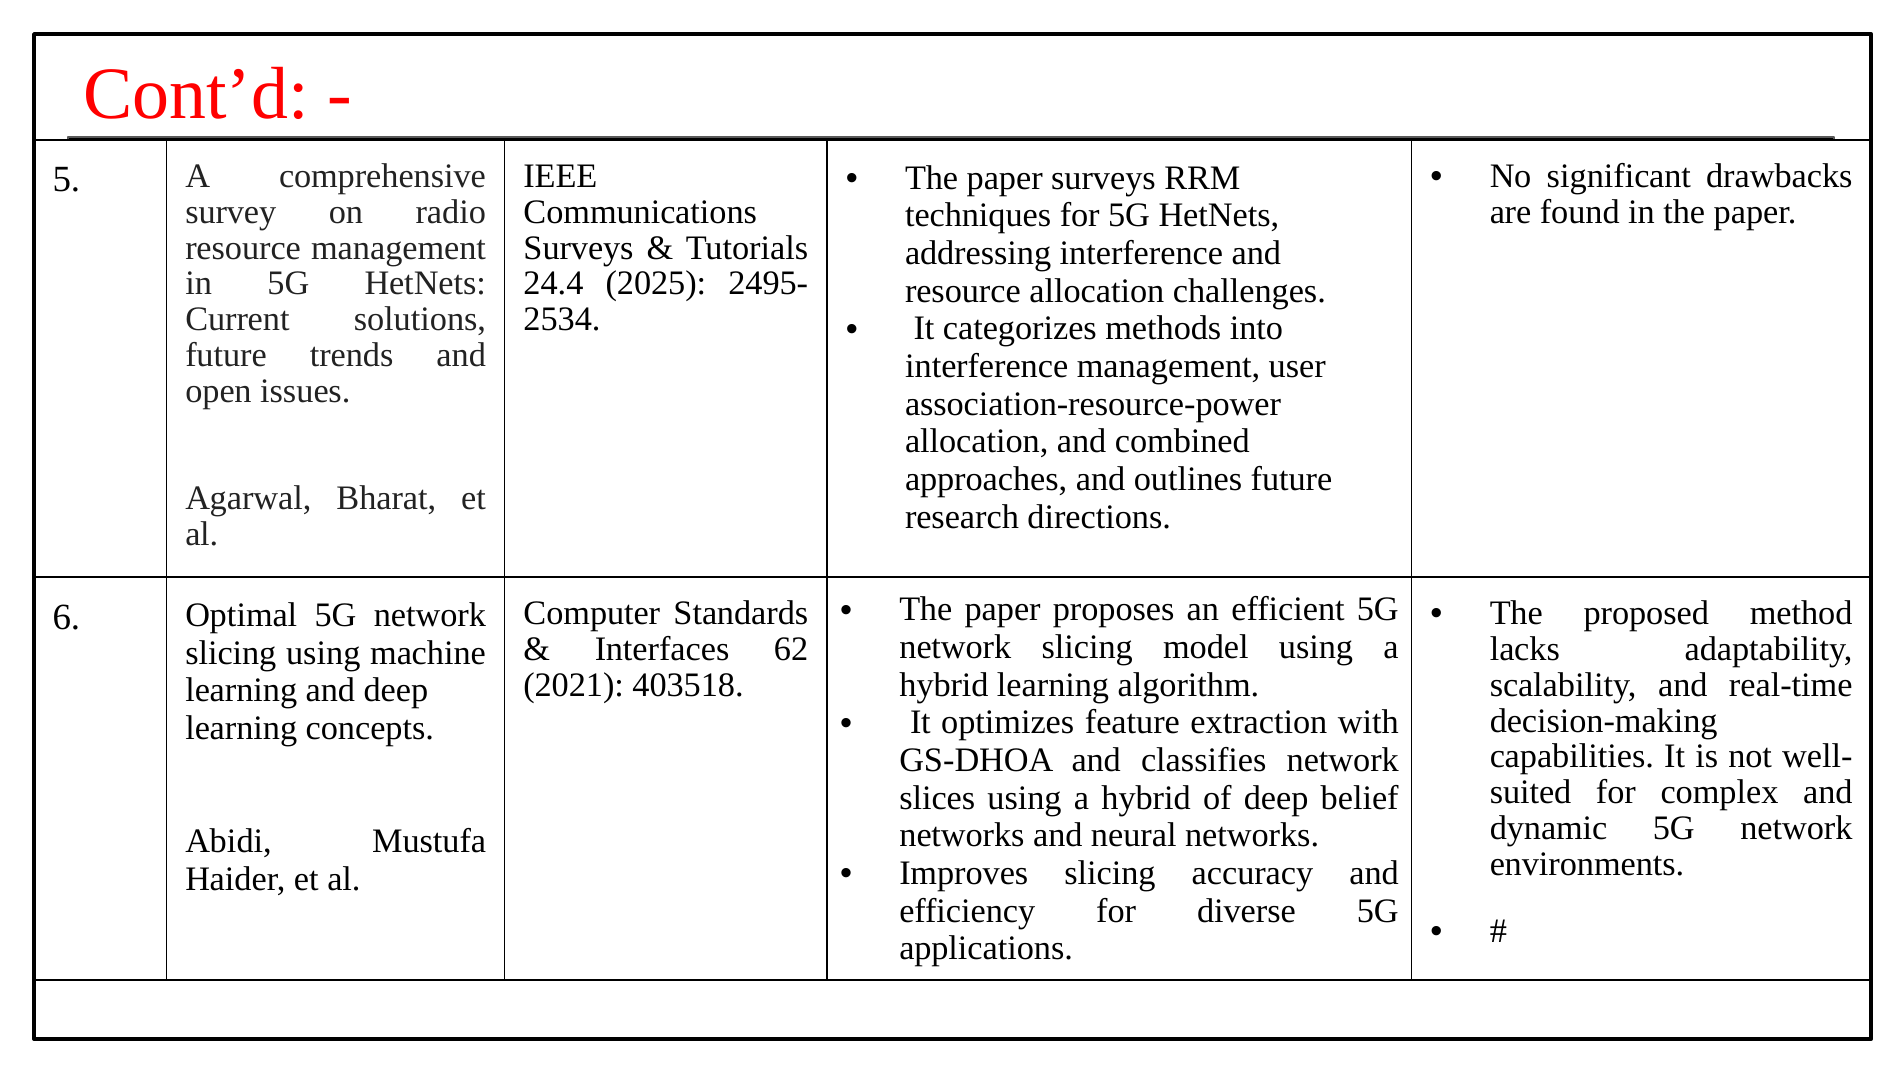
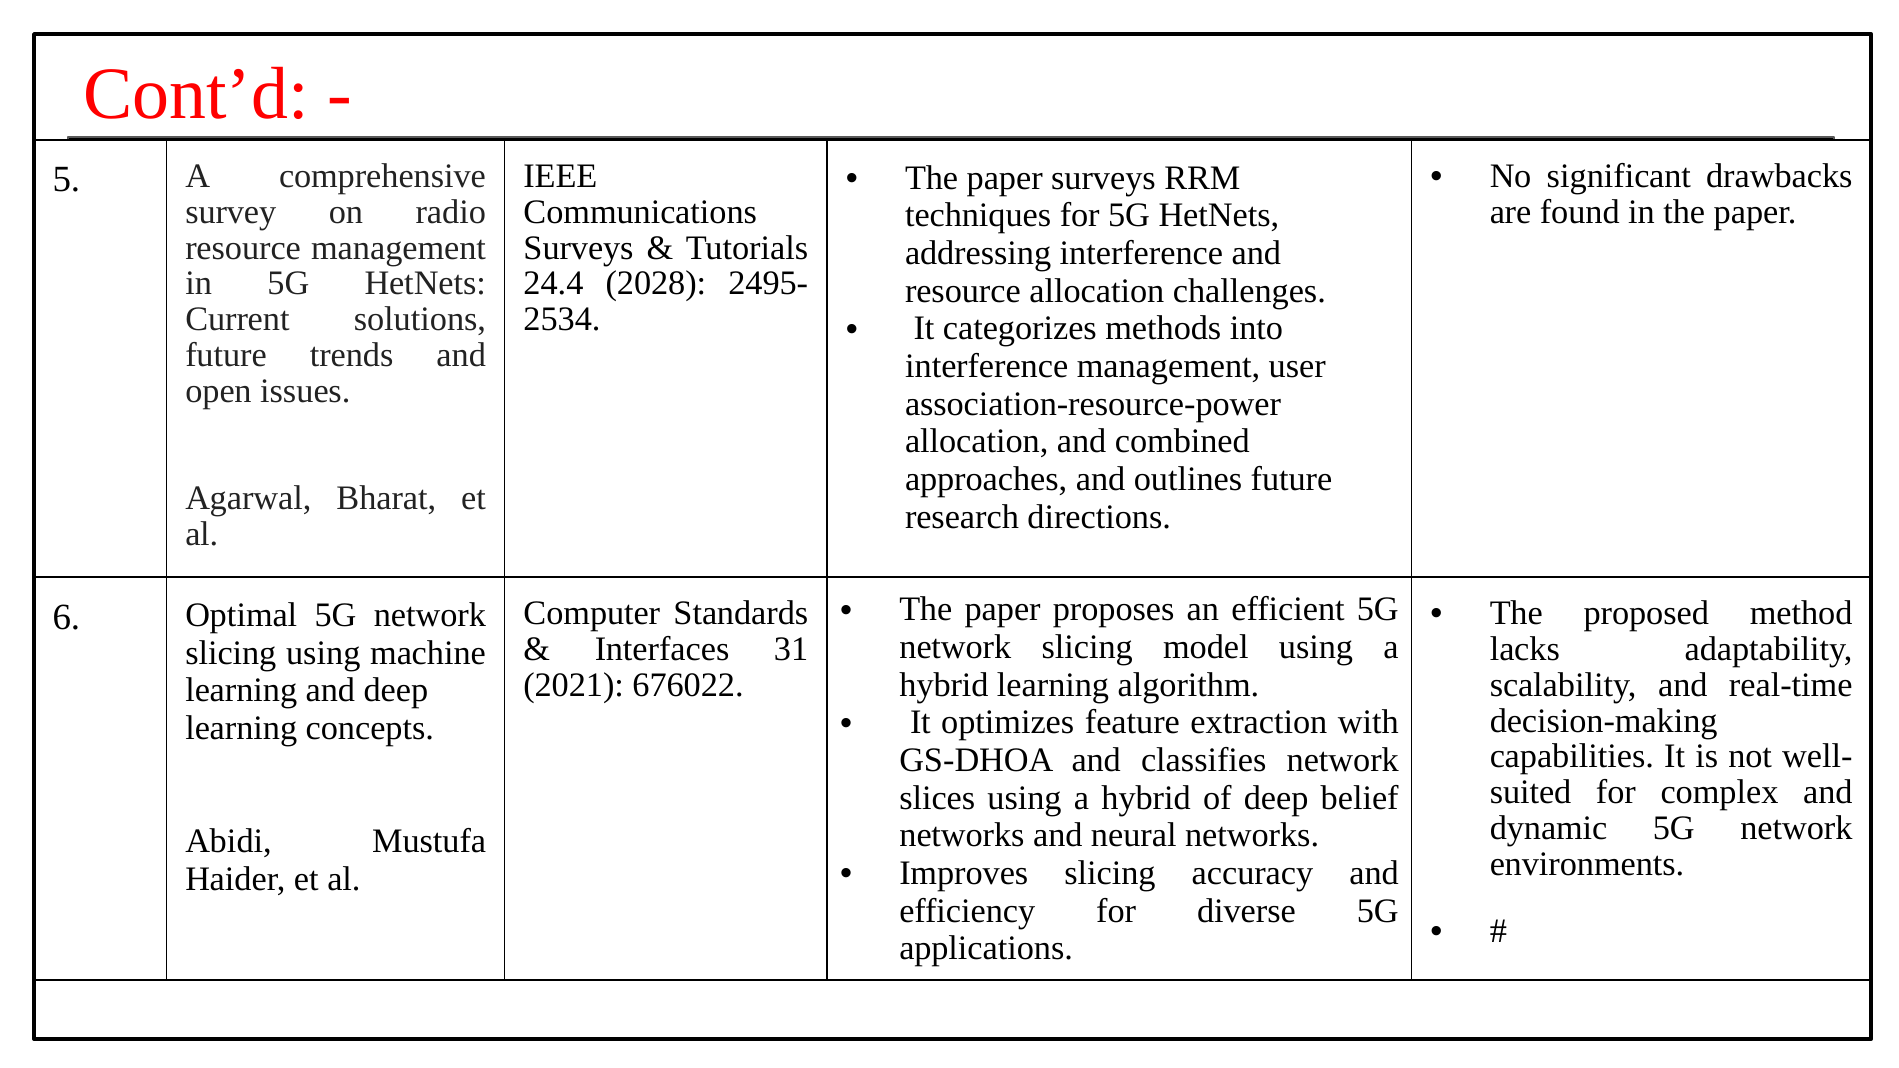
2025: 2025 -> 2028
62: 62 -> 31
403518: 403518 -> 676022
